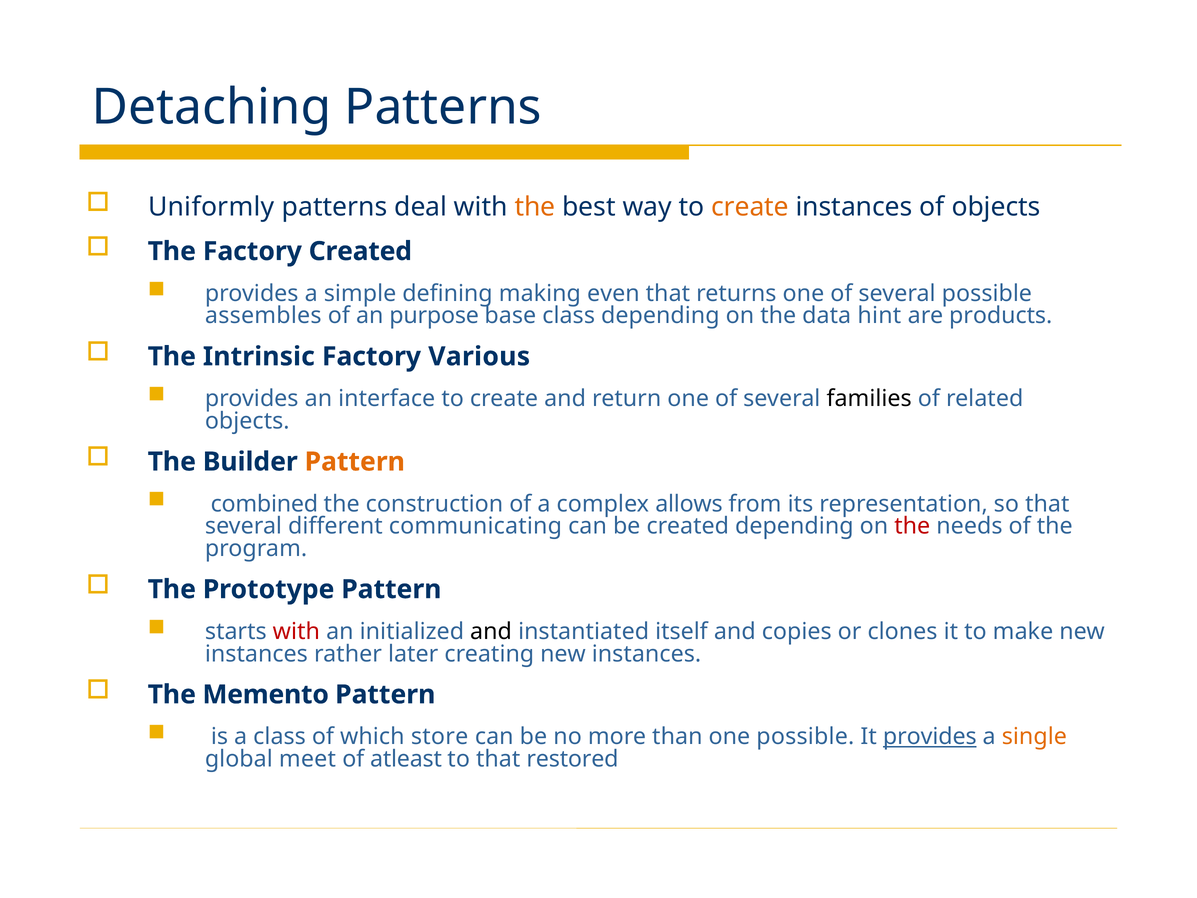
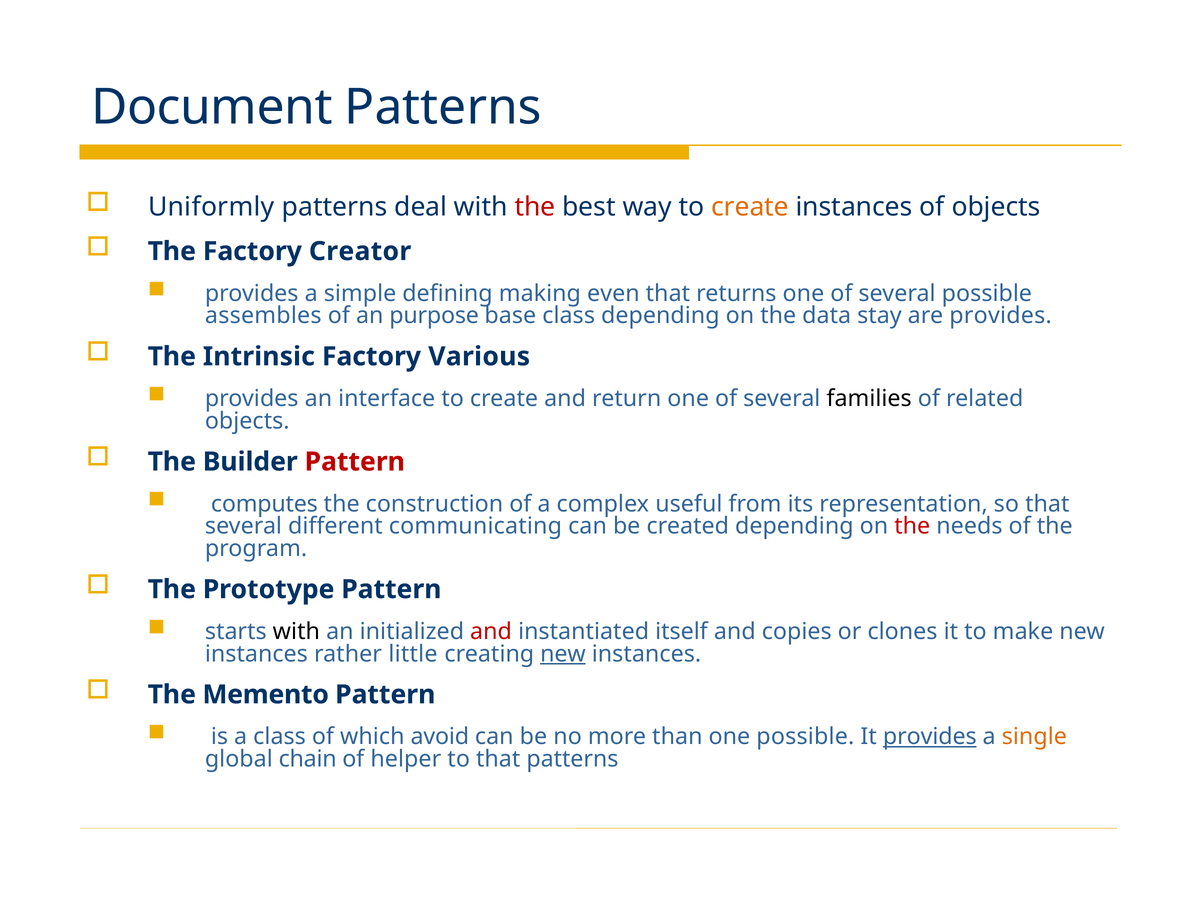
Detaching: Detaching -> Document
the at (535, 207) colour: orange -> red
Factory Created: Created -> Creator
hint: hint -> stay
are products: products -> provides
Pattern at (355, 462) colour: orange -> red
combined: combined -> computes
allows: allows -> useful
with at (296, 631) colour: red -> black
and at (491, 631) colour: black -> red
later: later -> little
new at (563, 654) underline: none -> present
store: store -> avoid
meet: meet -> chain
atleast: atleast -> helper
that restored: restored -> patterns
